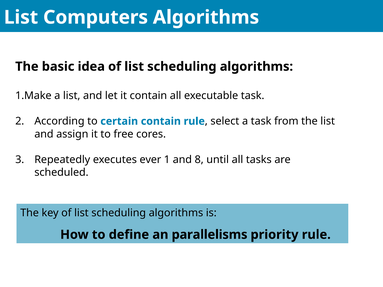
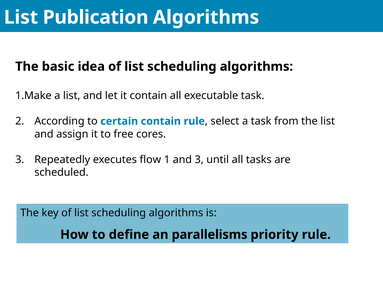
Computers: Computers -> Publication
ever: ever -> flow
and 8: 8 -> 3
